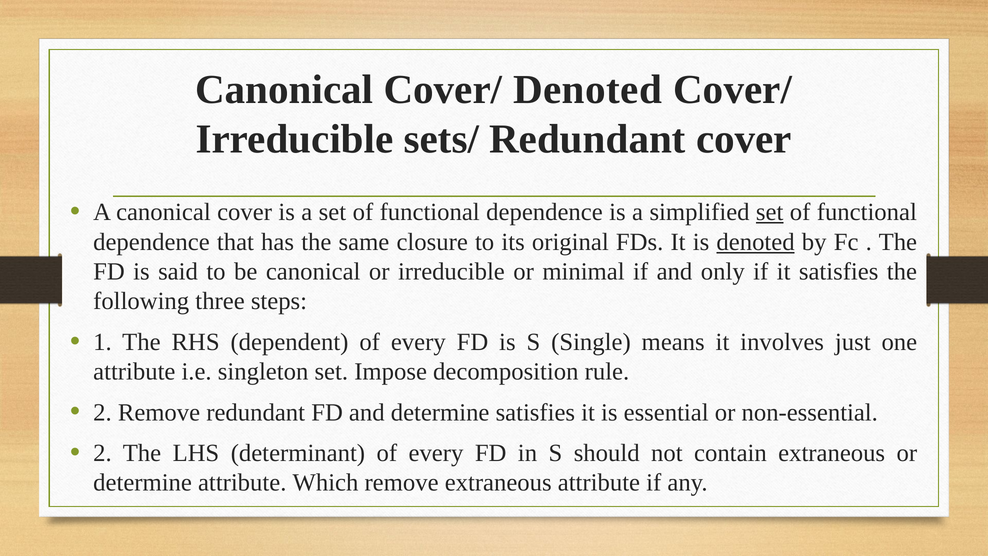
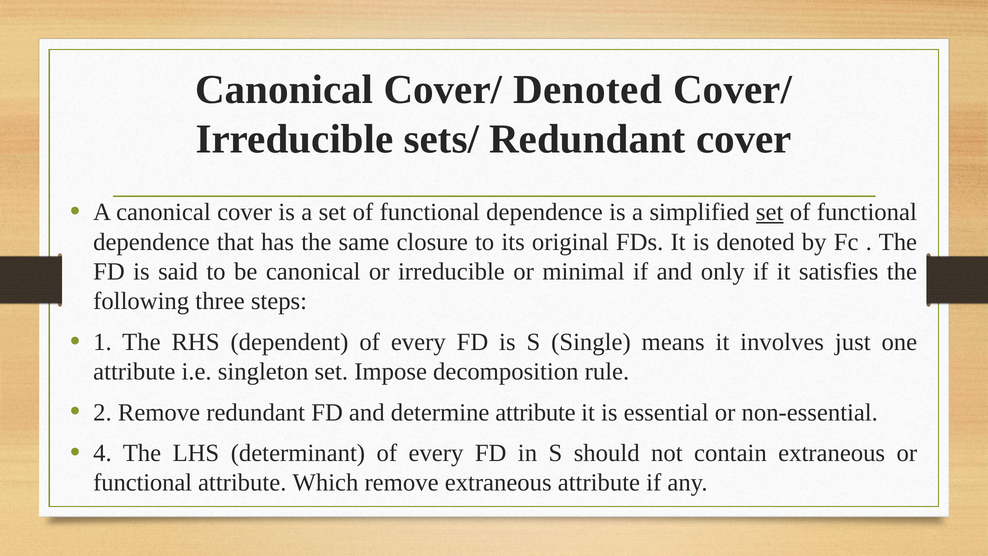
denoted at (756, 242) underline: present -> none
determine satisfies: satisfies -> attribute
2 at (103, 453): 2 -> 4
determine at (143, 483): determine -> functional
